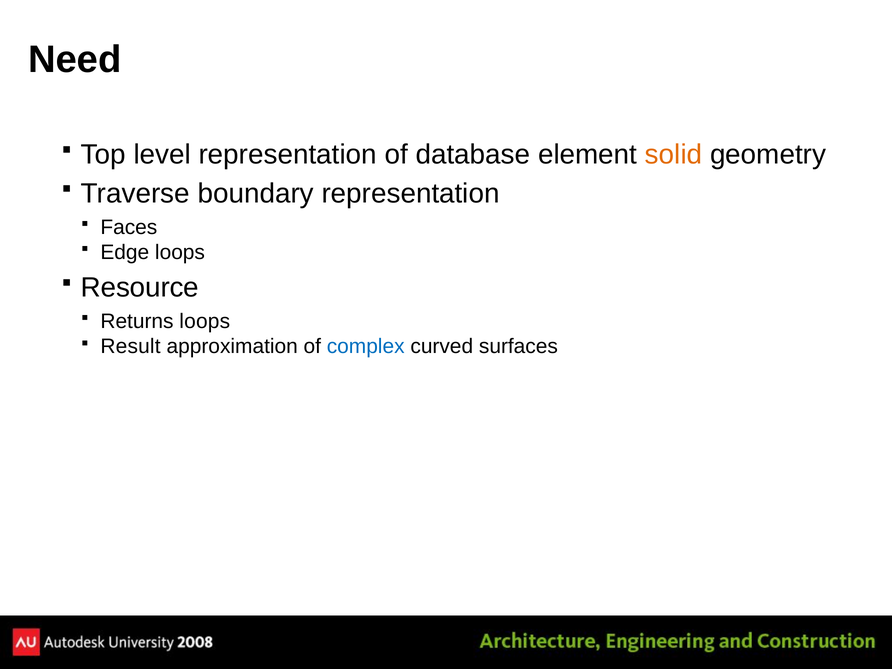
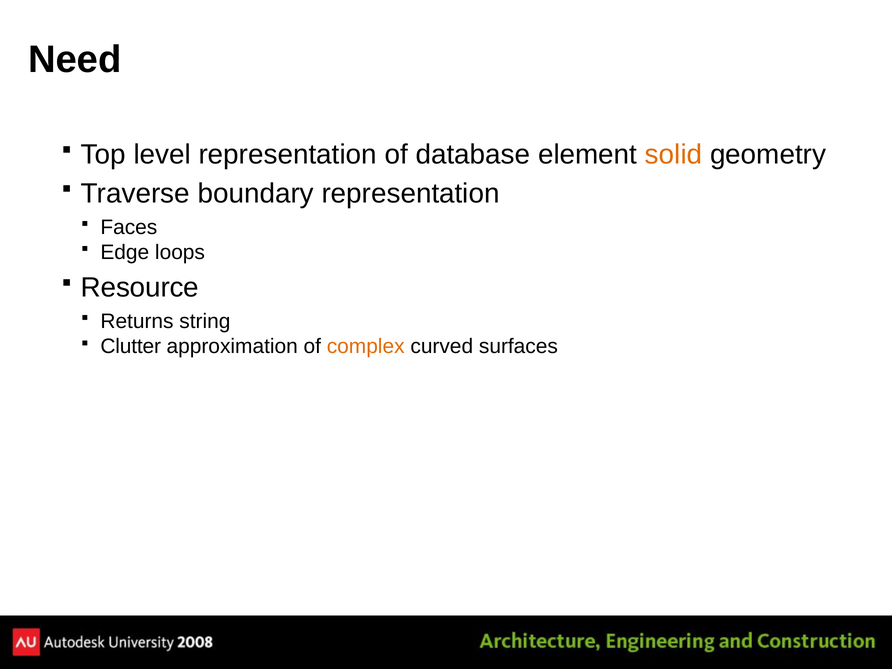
Returns loops: loops -> string
Result: Result -> Clutter
complex colour: blue -> orange
